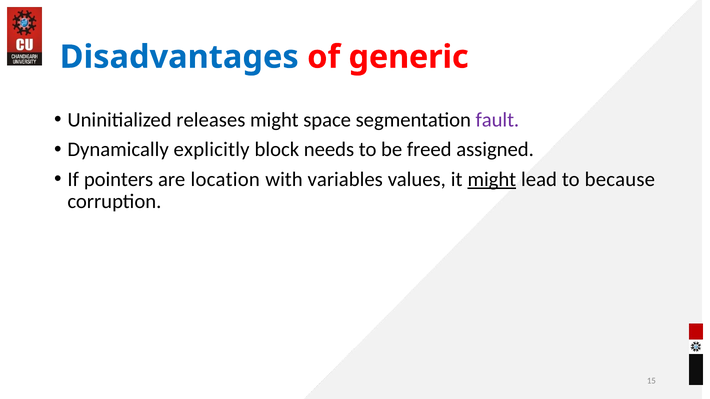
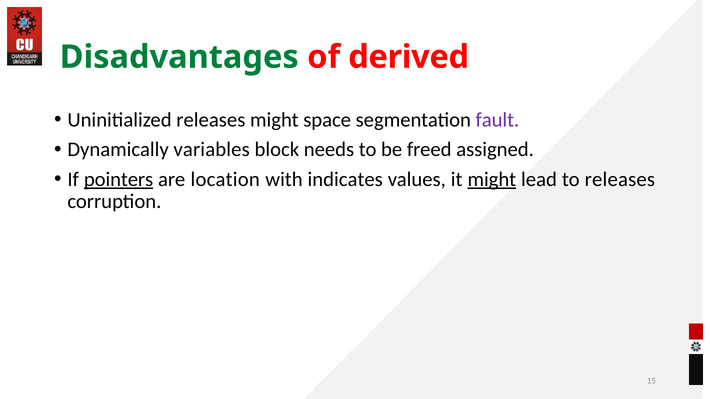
Disadvantages colour: blue -> green
generic: generic -> derived
explicitly: explicitly -> variables
pointers underline: none -> present
variables: variables -> indicates
to because: because -> releases
